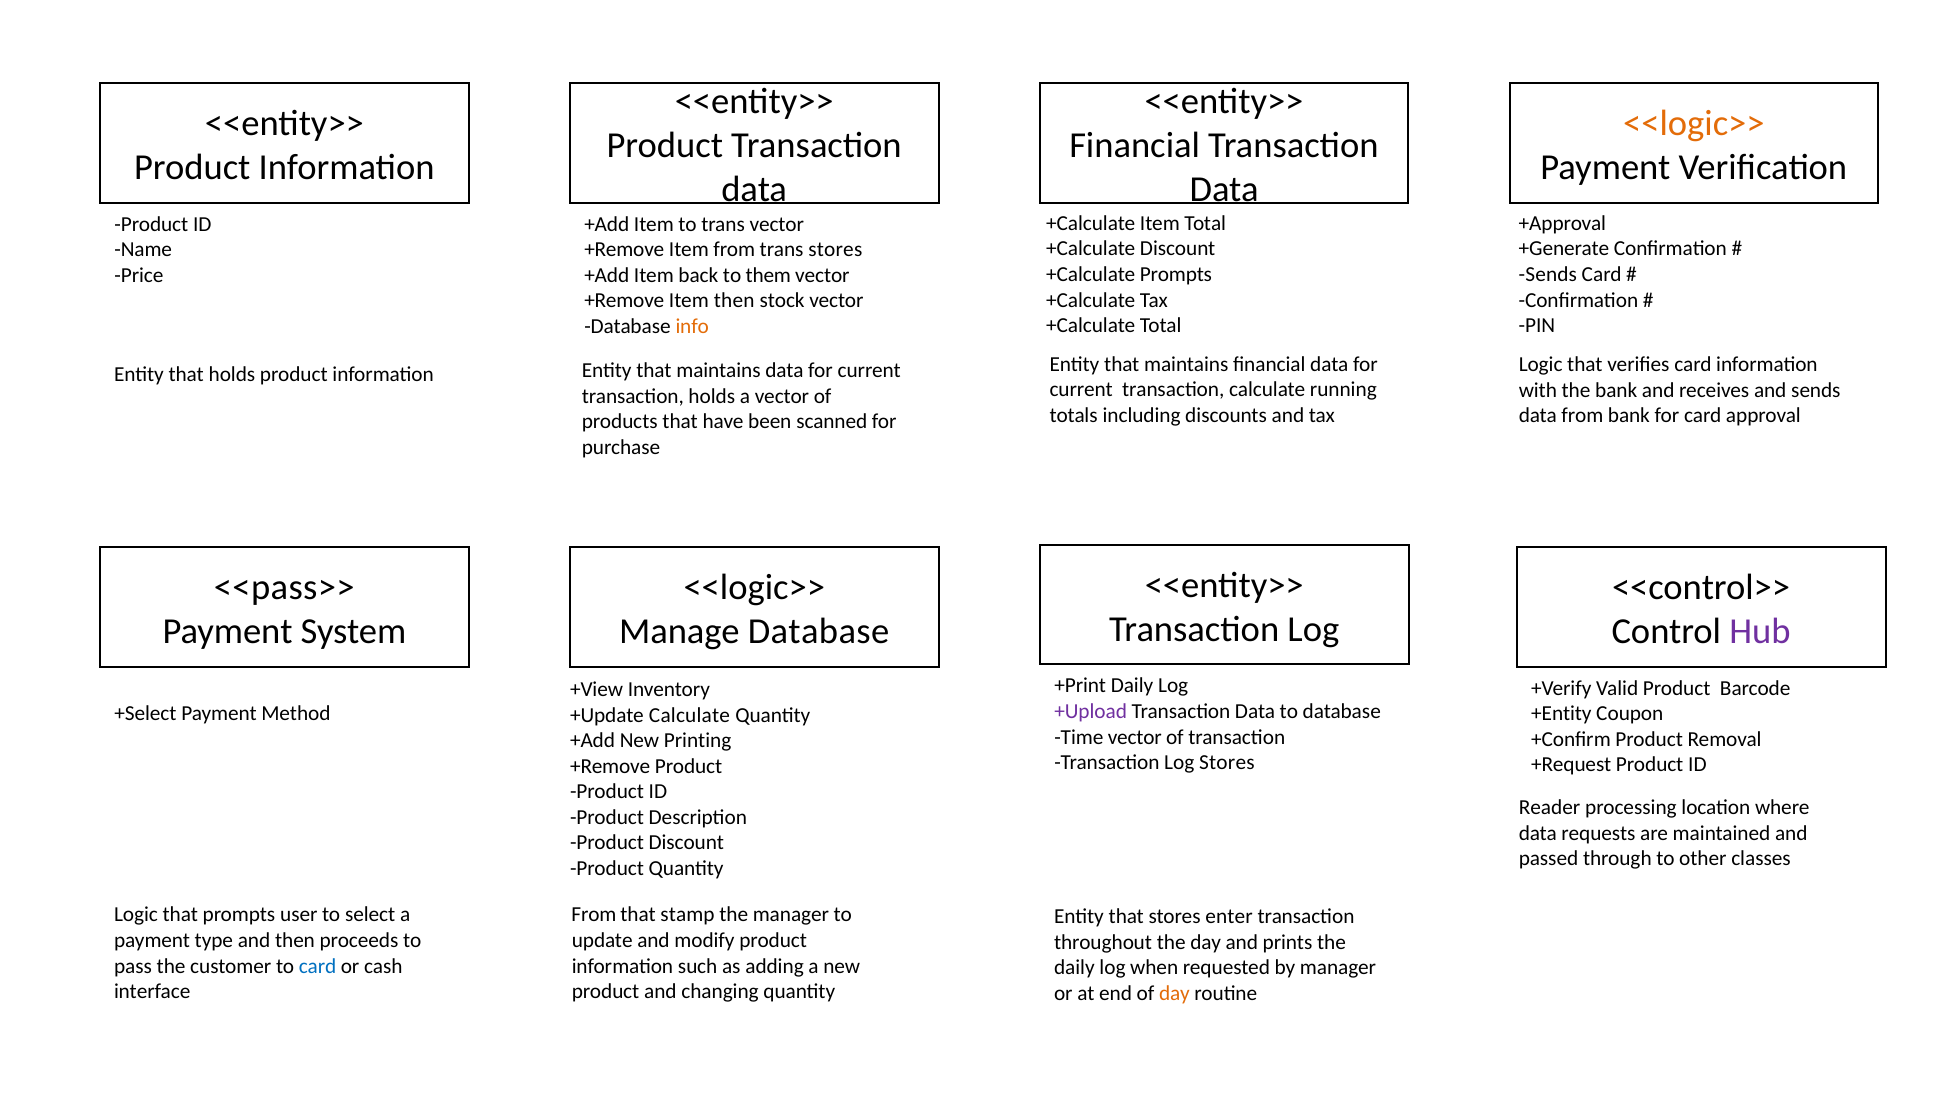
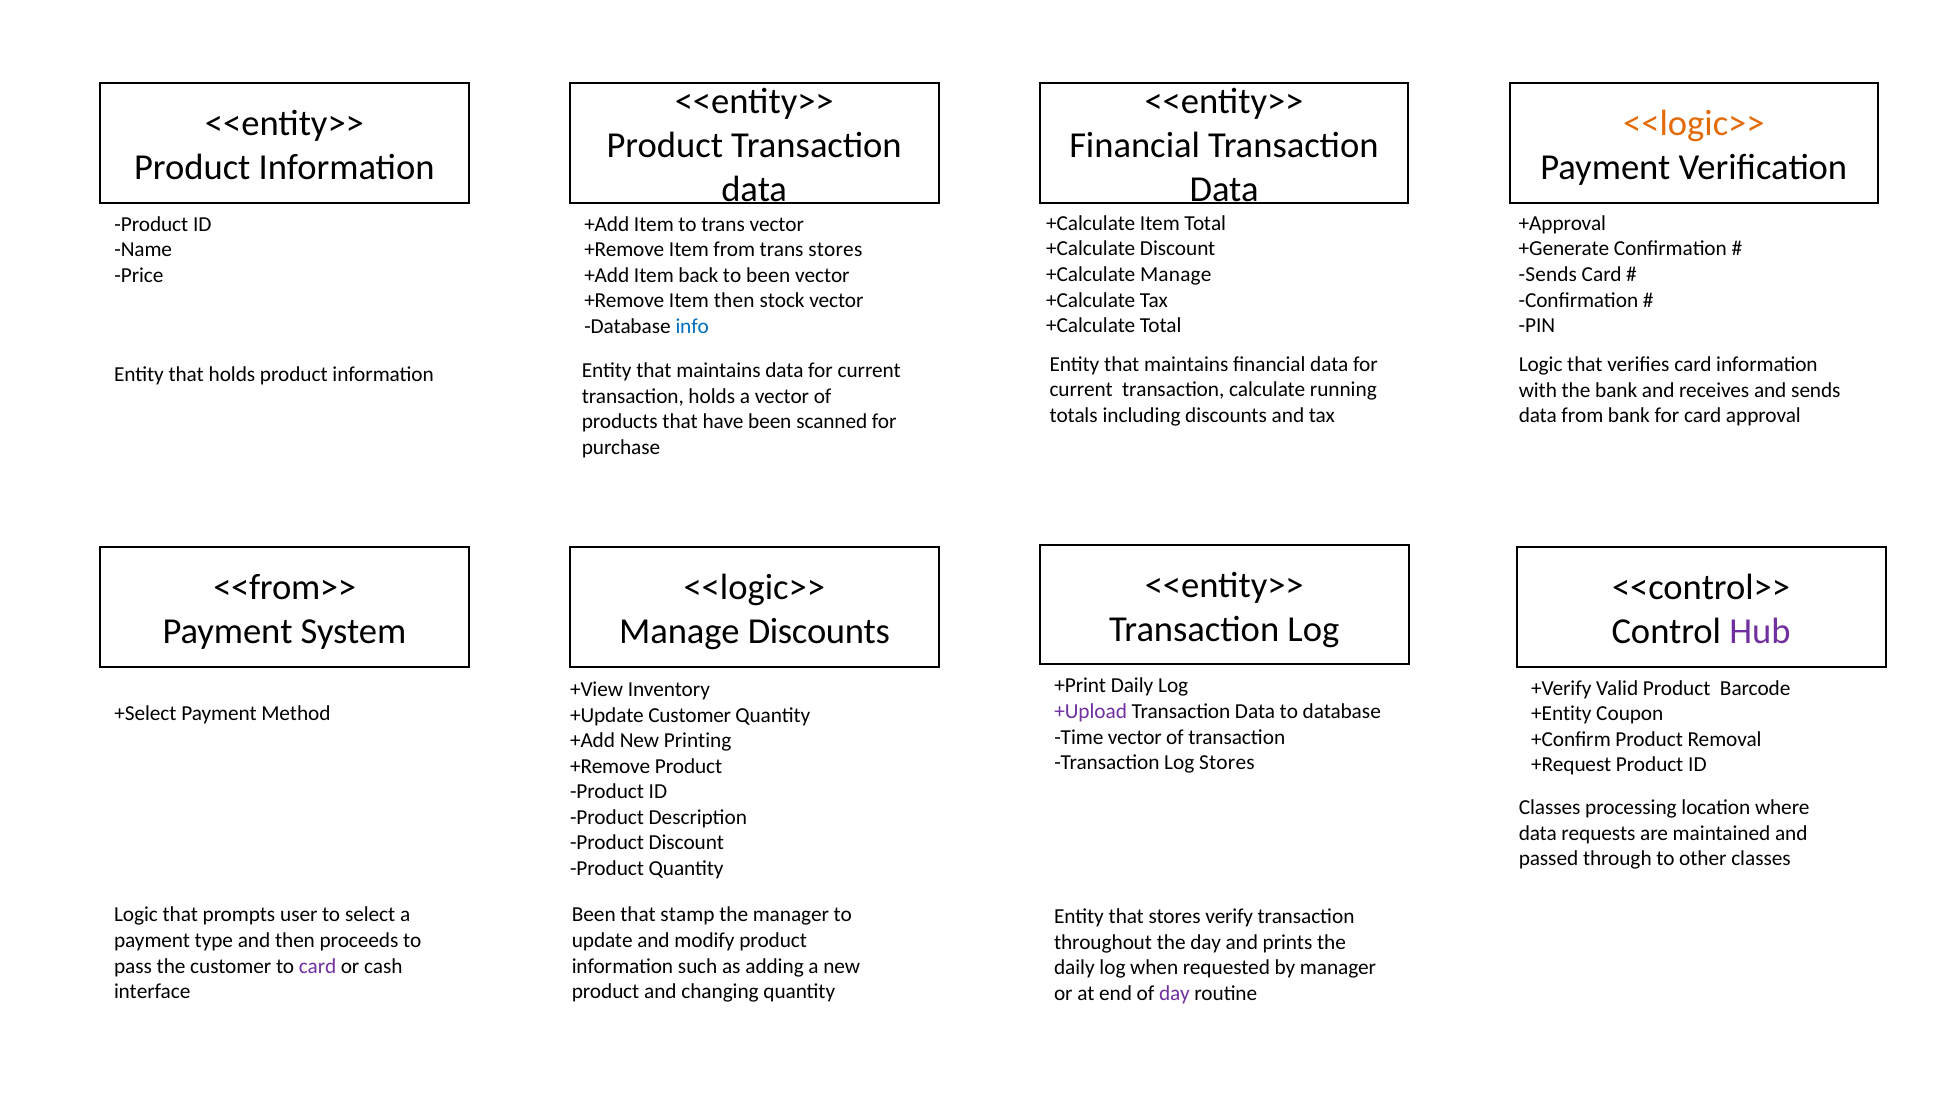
+Calculate Prompts: Prompts -> Manage
to them: them -> been
info colour: orange -> blue
<<pass>>: <<pass>> -> <<from>>
Manage Database: Database -> Discounts
+Update Calculate: Calculate -> Customer
Reader at (1550, 808): Reader -> Classes
From at (594, 915): From -> Been
enter: enter -> verify
card at (318, 966) colour: blue -> purple
day at (1175, 994) colour: orange -> purple
